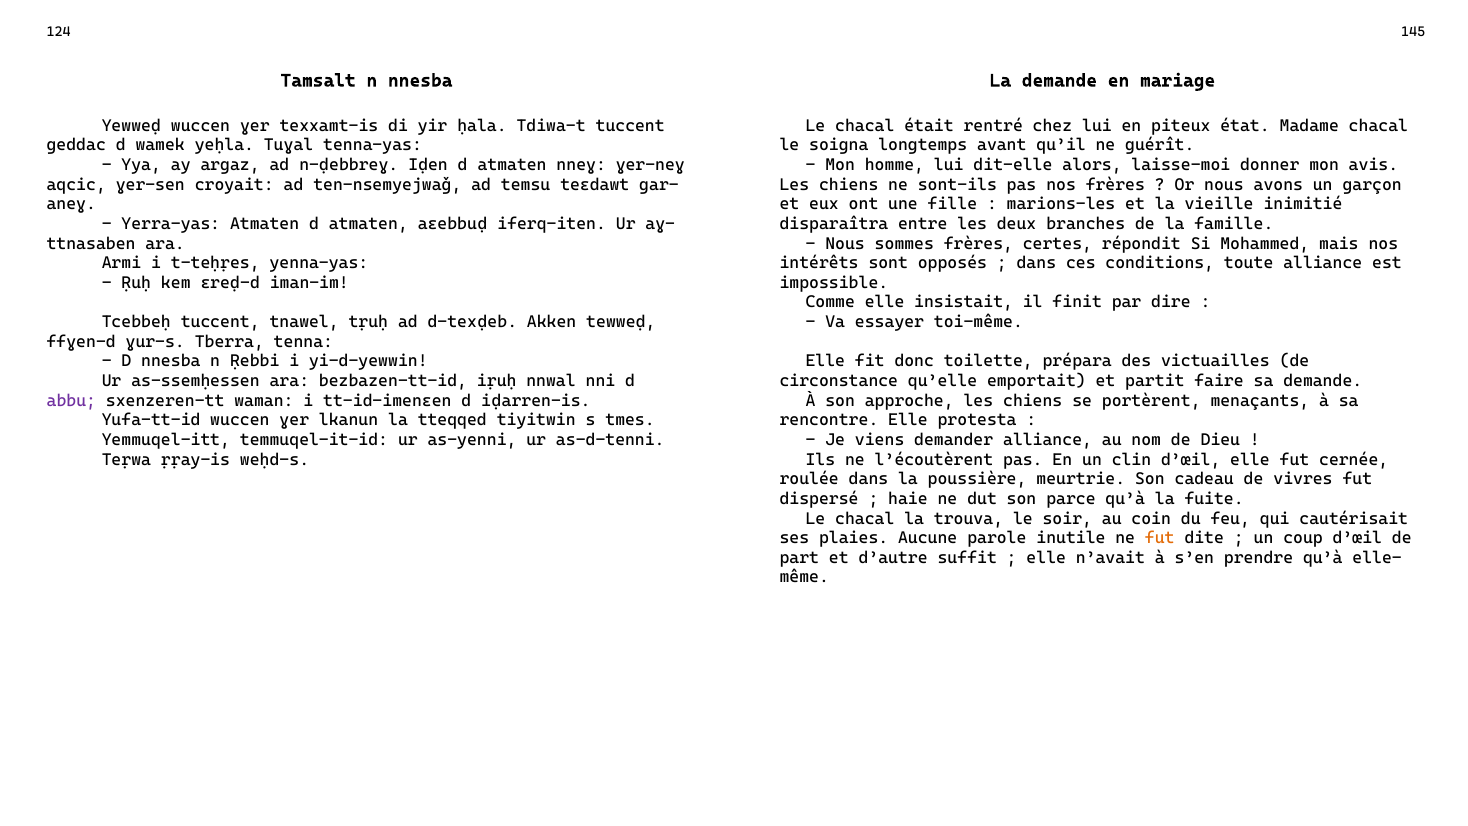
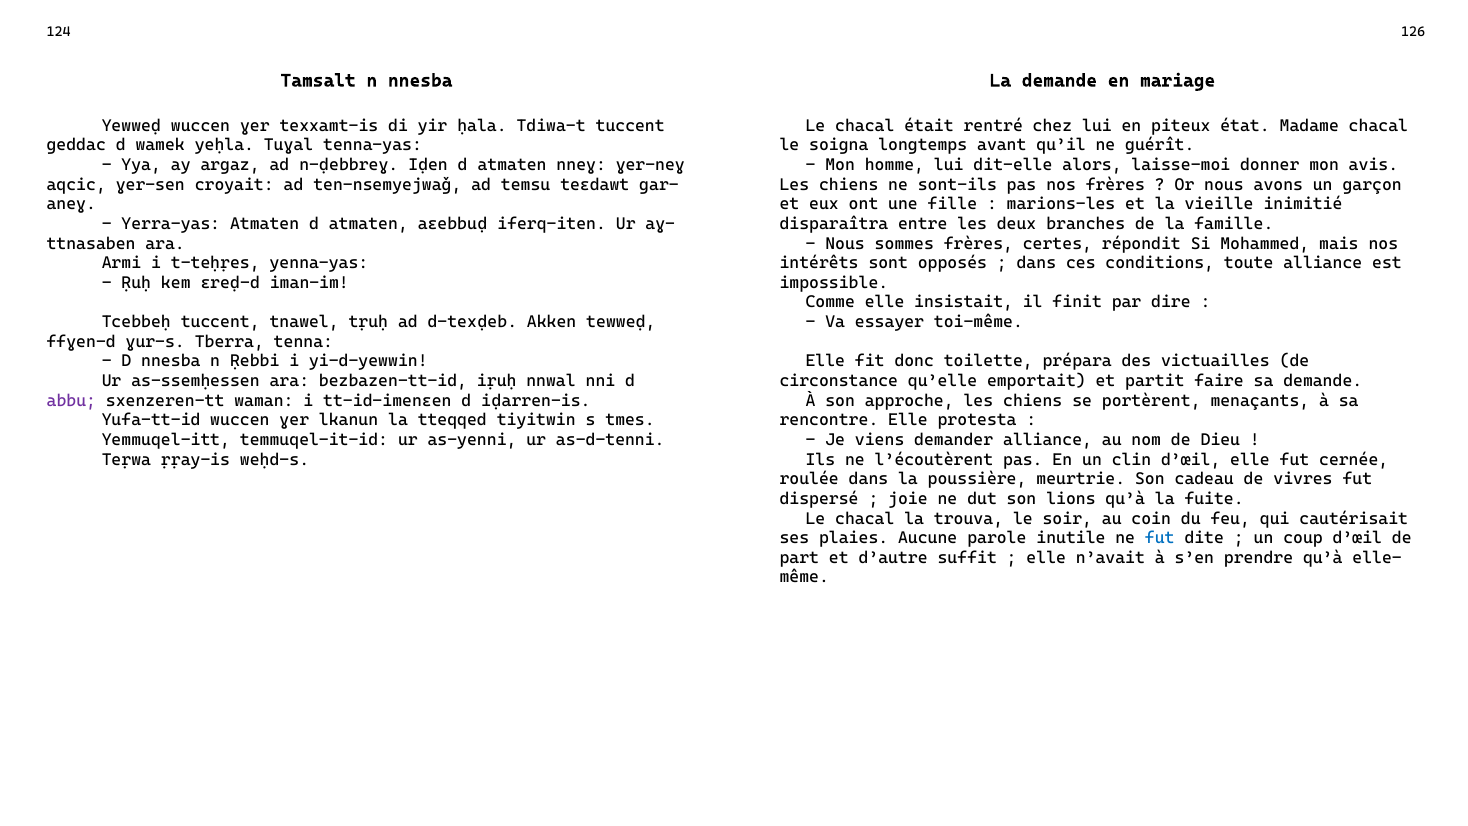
145: 145 -> 126
haie: haie -> joie
parce: parce -> lions
fut at (1160, 538) colour: orange -> blue
